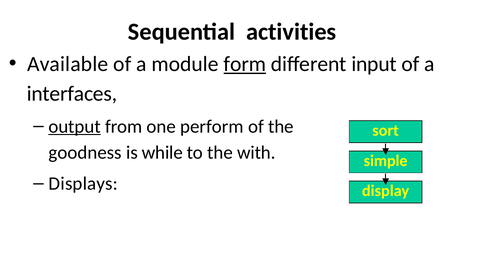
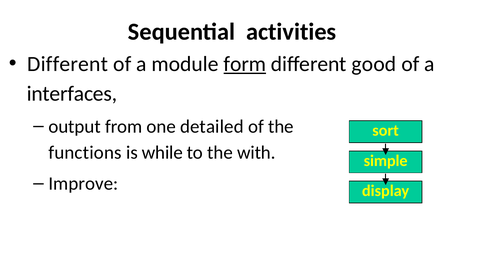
Available at (68, 64): Available -> Different
input: input -> good
output underline: present -> none
perform: perform -> detailed
goodness: goodness -> functions
Displays: Displays -> Improve
